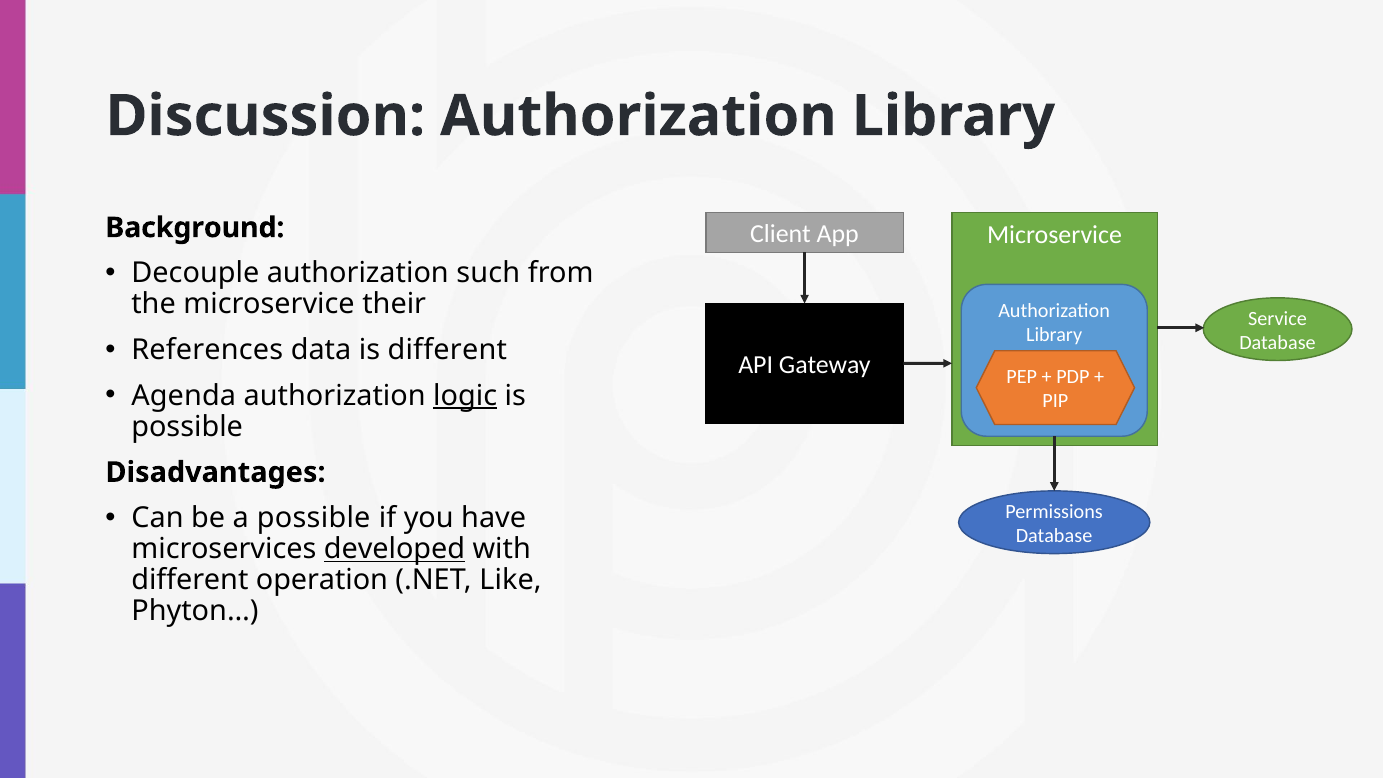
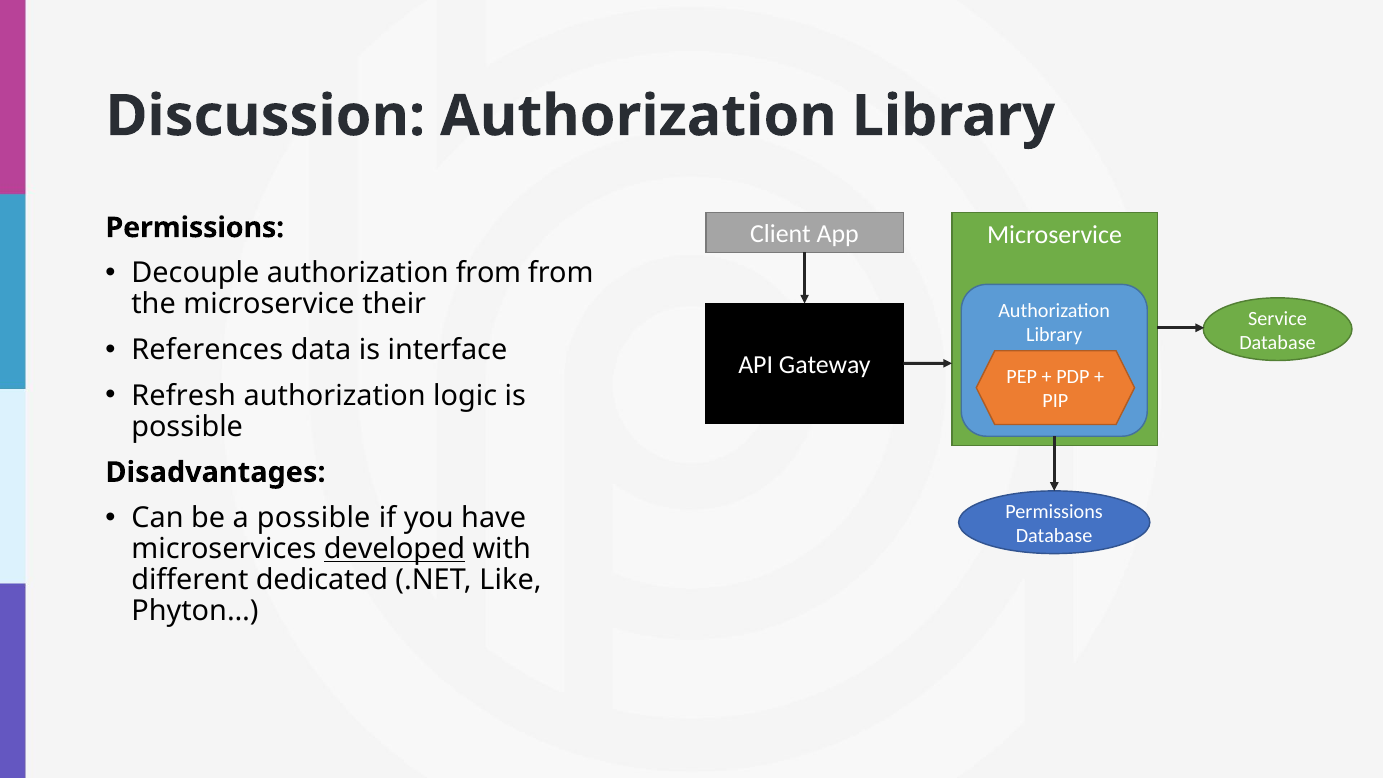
Background at (195, 228): Background -> Permissions
authorization such: such -> from
is different: different -> interface
Agenda: Agenda -> Refresh
logic underline: present -> none
operation: operation -> dedicated
